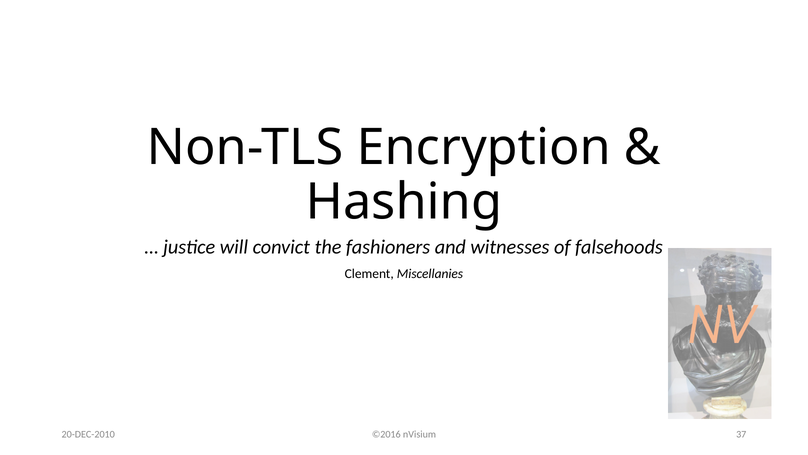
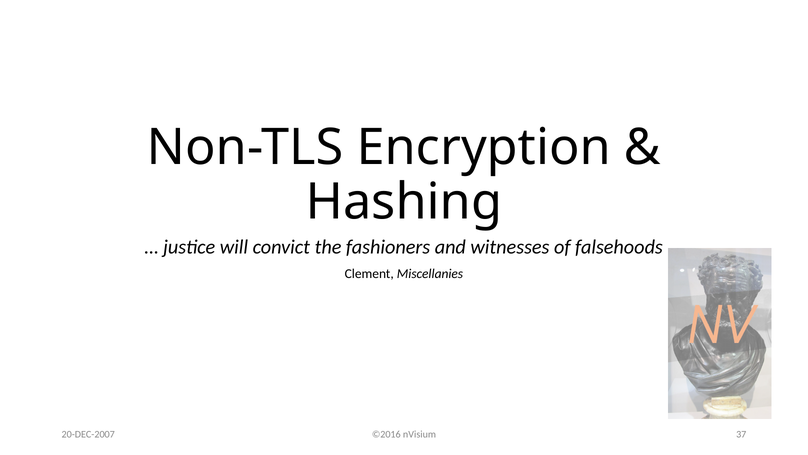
20-DEC-2010: 20-DEC-2010 -> 20-DEC-2007
